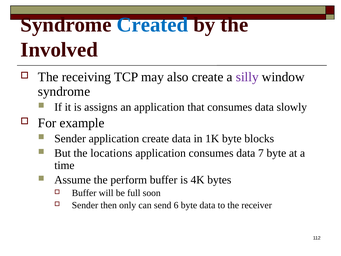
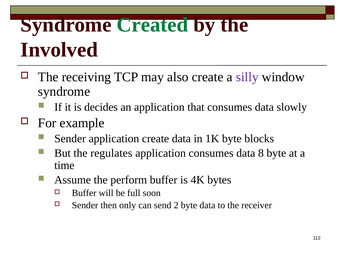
Created colour: blue -> green
assigns: assigns -> decides
locations: locations -> regulates
7: 7 -> 8
6: 6 -> 2
